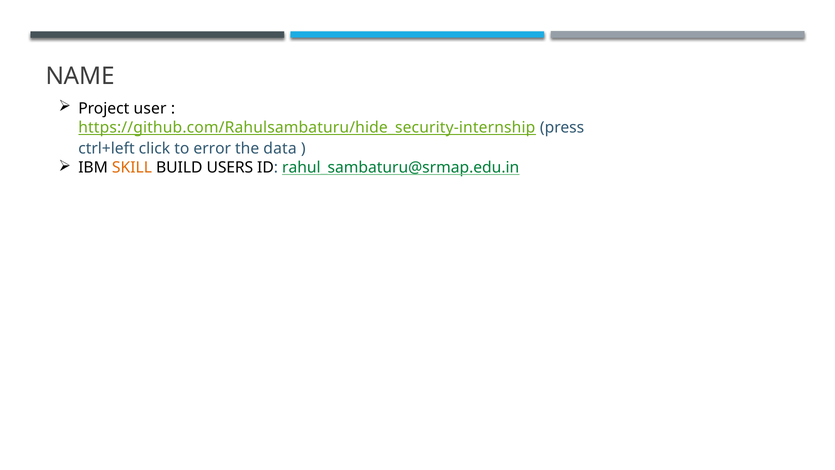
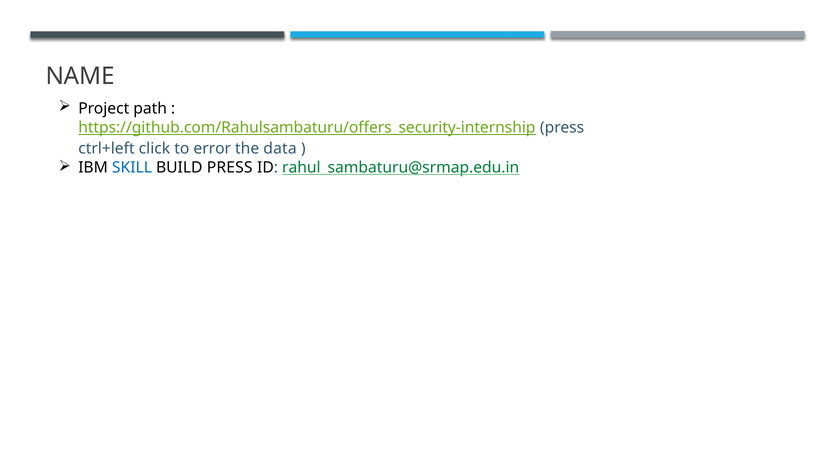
user: user -> path
https://github.com/Rahulsambaturu/hide_security-internship: https://github.com/Rahulsambaturu/hide_security-internship -> https://github.com/Rahulsambaturu/offers_security-internship
SKILL colour: orange -> blue
BUILD USERS: USERS -> PRESS
